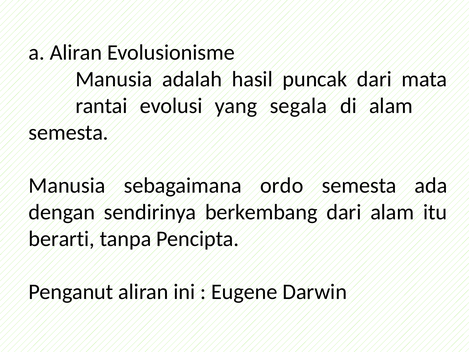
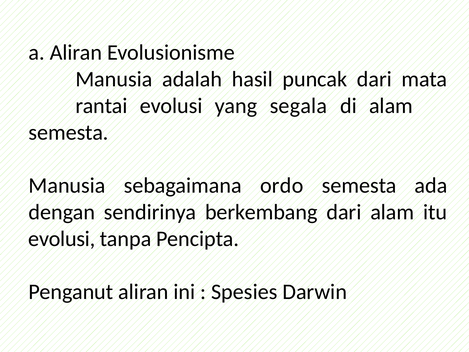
berarti at (62, 239): berarti -> evolusi
Eugene: Eugene -> Spesies
